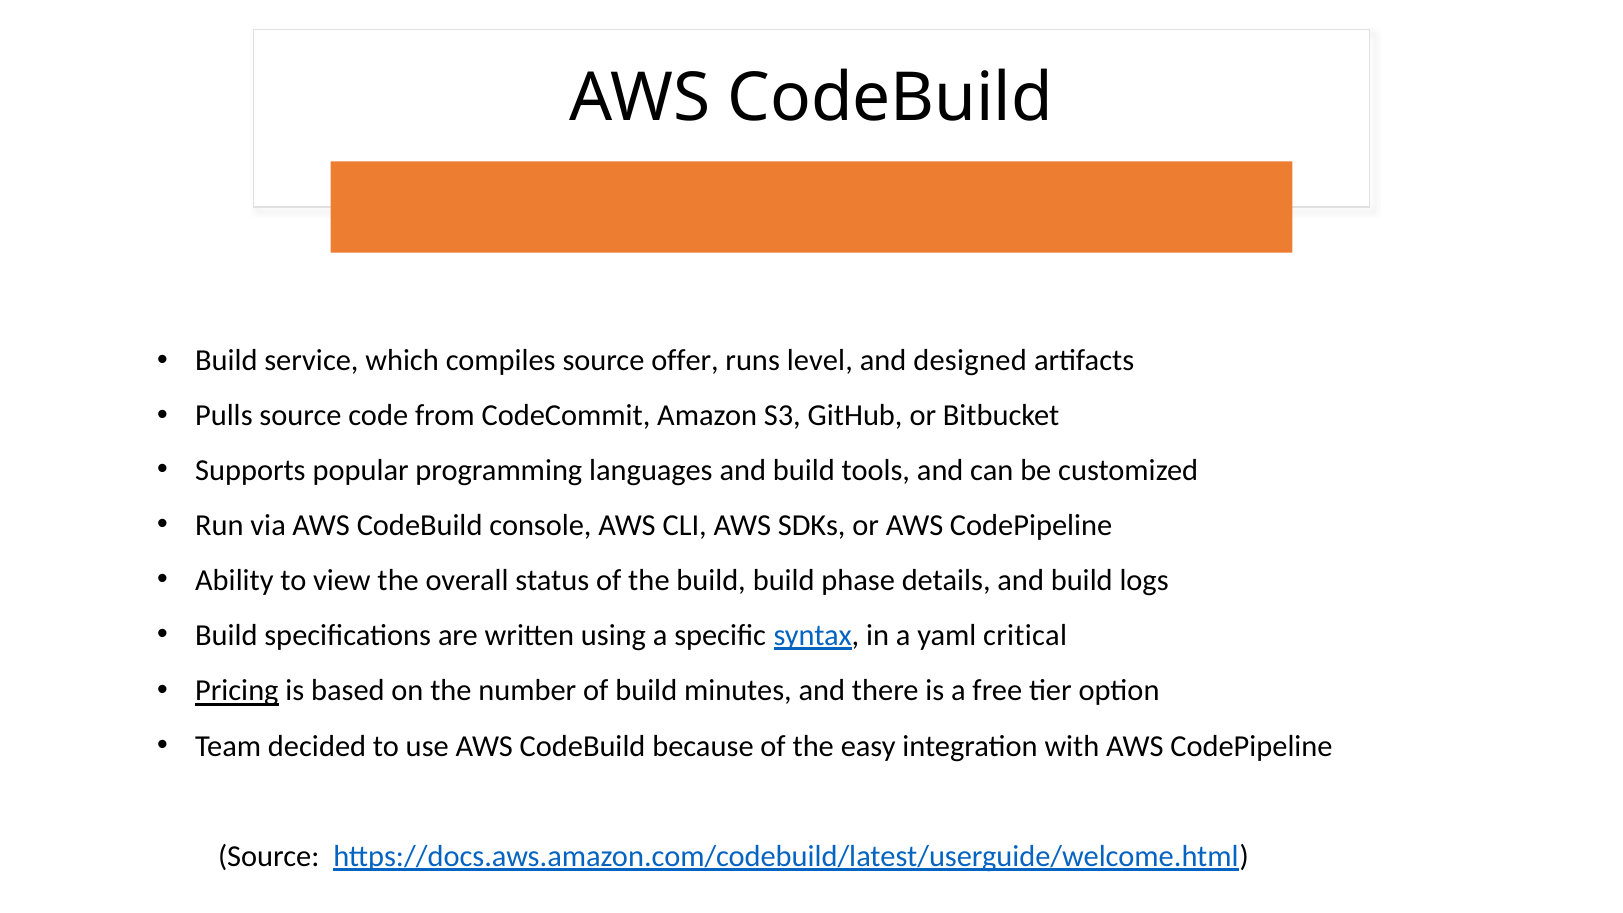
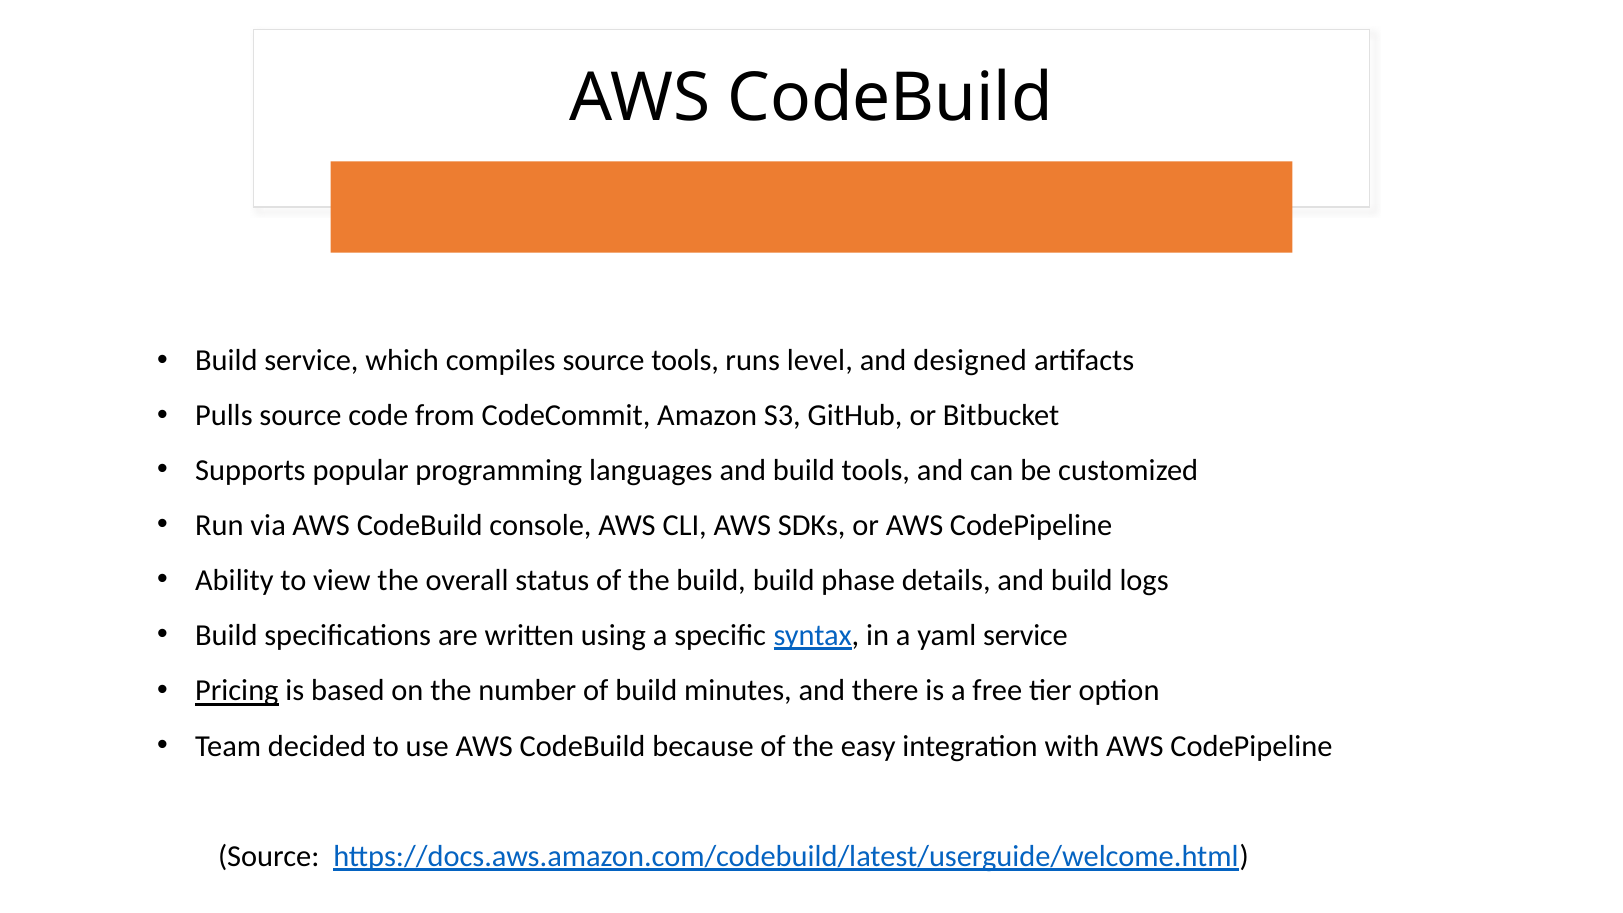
source offer: offer -> tools
yaml critical: critical -> service
